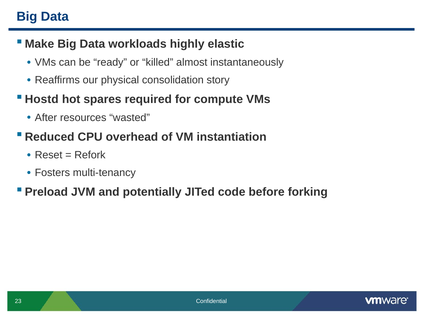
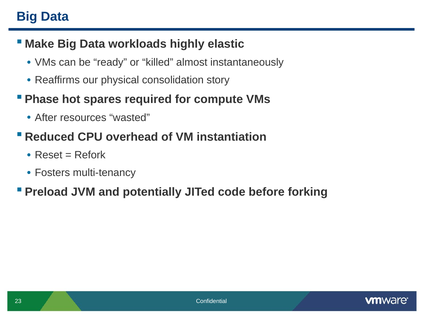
Hostd: Hostd -> Phase
